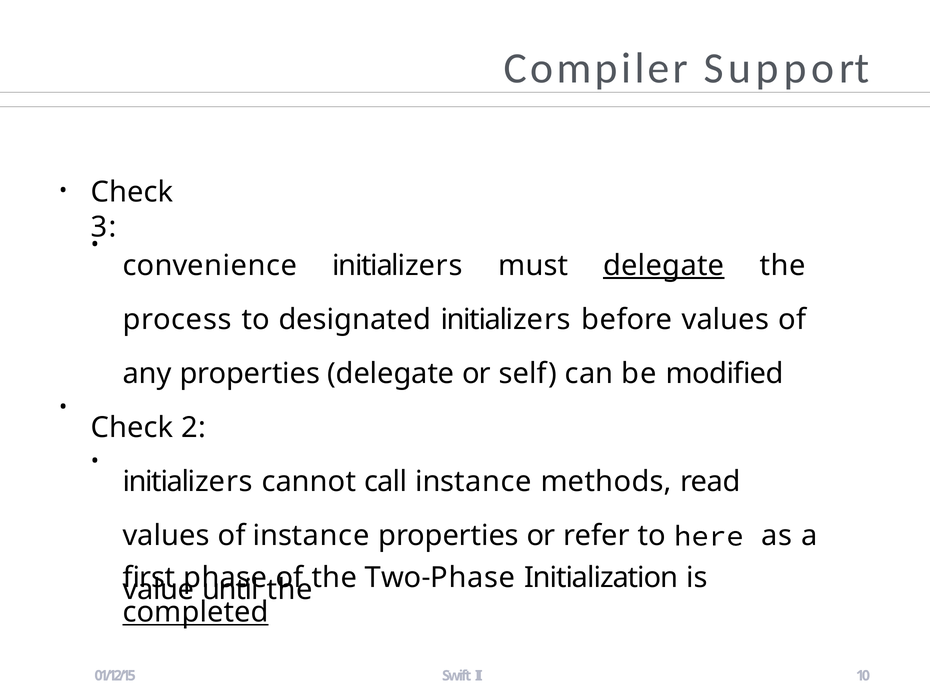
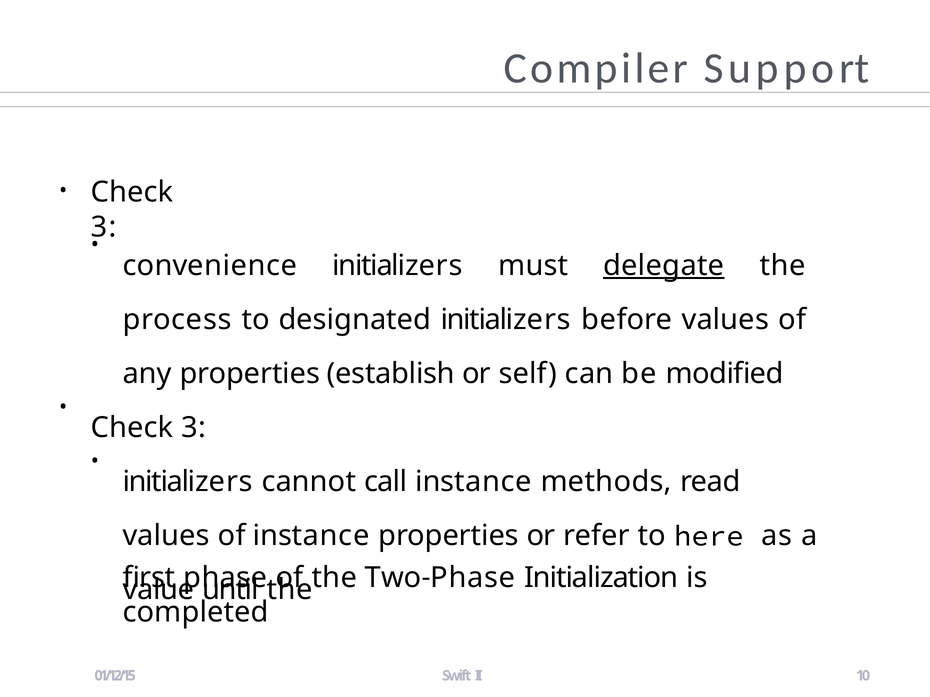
properties delegate: delegate -> establish
2 at (194, 428): 2 -> 3
completed underline: present -> none
